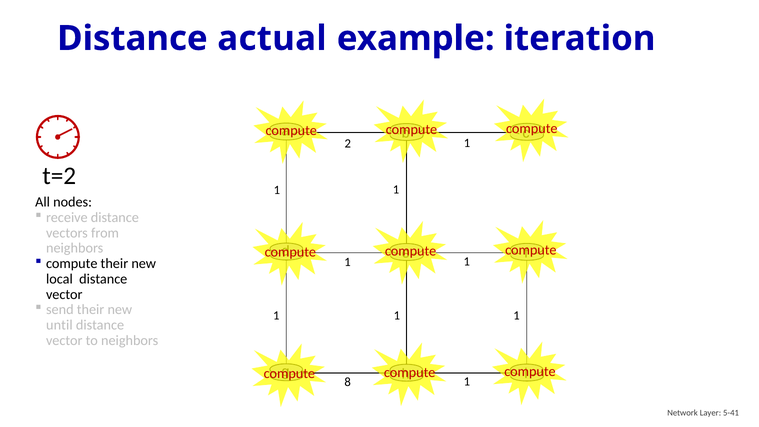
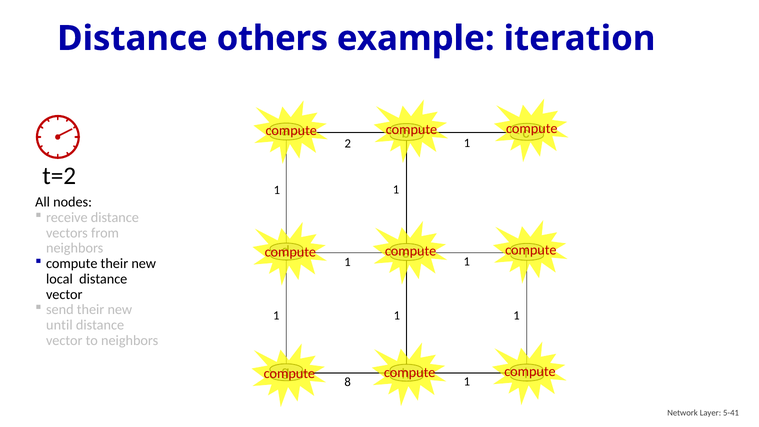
actual: actual -> others
